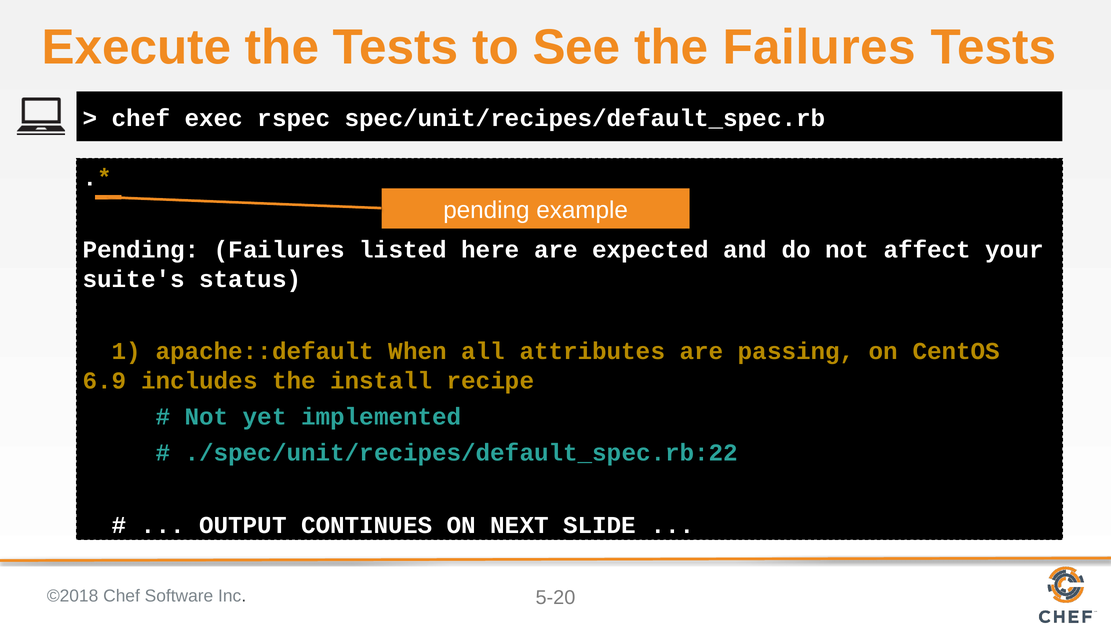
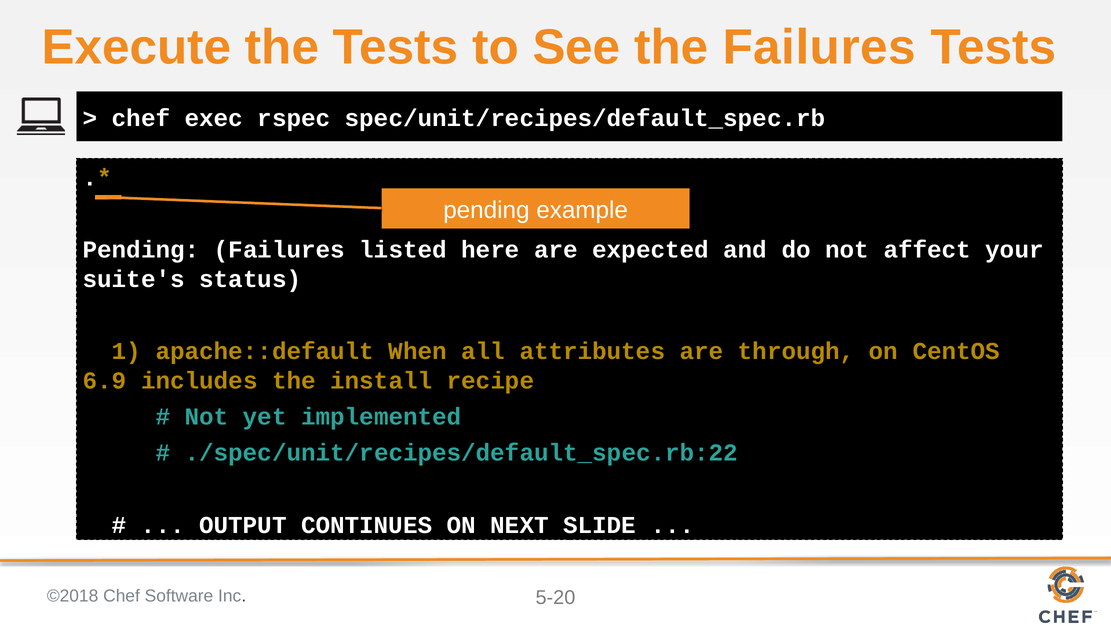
passing: passing -> through
